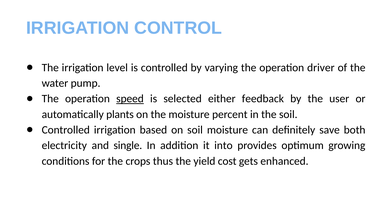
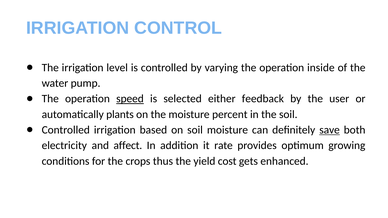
driver: driver -> inside
save underline: none -> present
single: single -> affect
into: into -> rate
